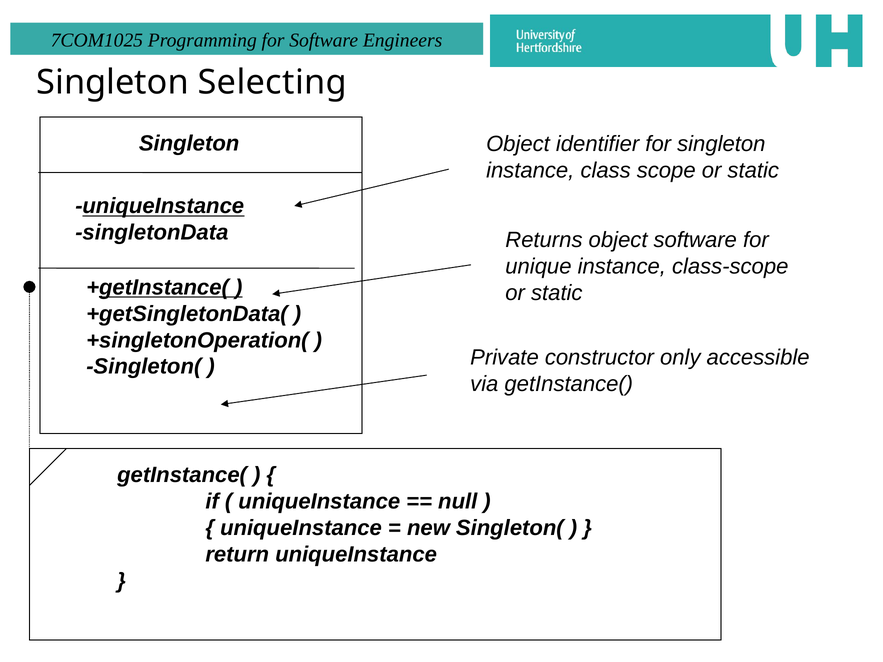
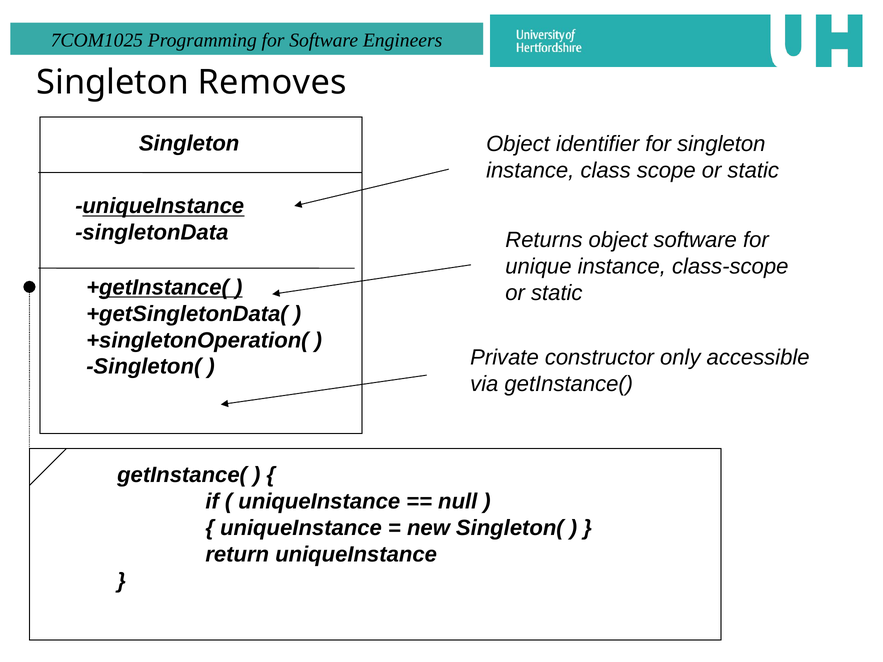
Selecting: Selecting -> Removes
